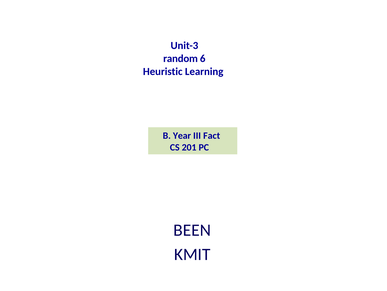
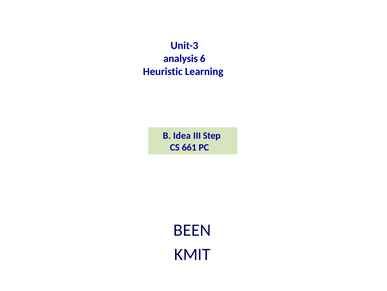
random: random -> analysis
Year: Year -> Idea
Fact: Fact -> Step
201: 201 -> 661
